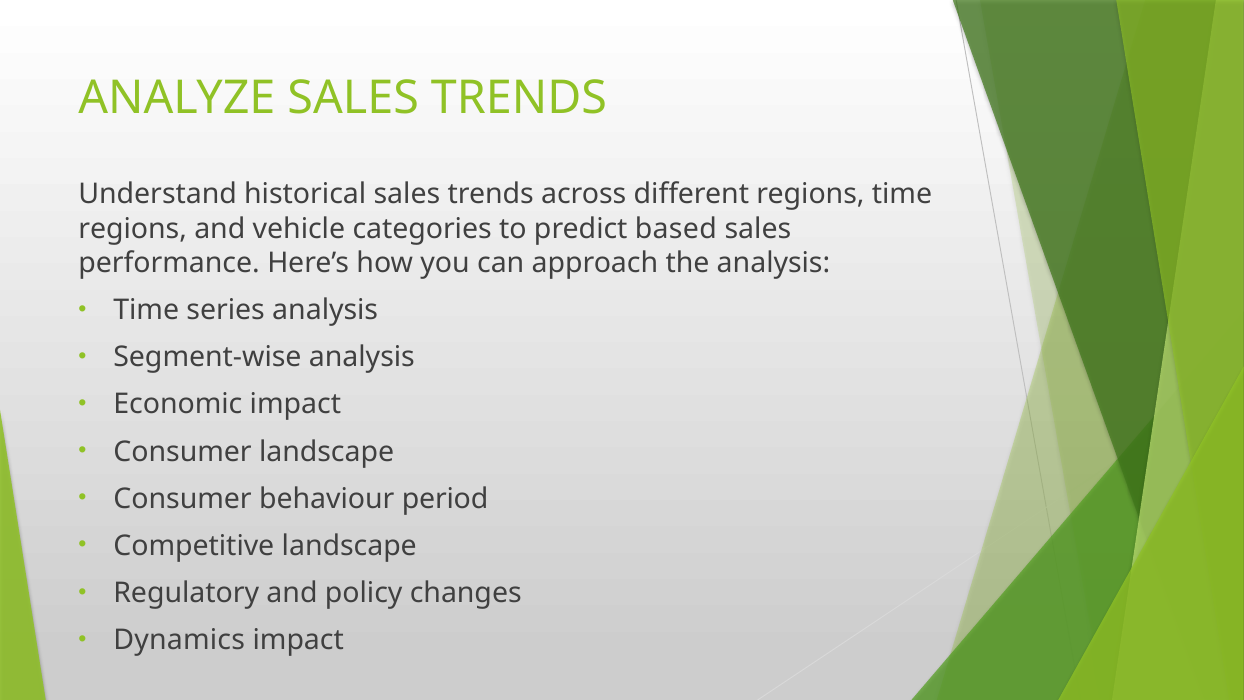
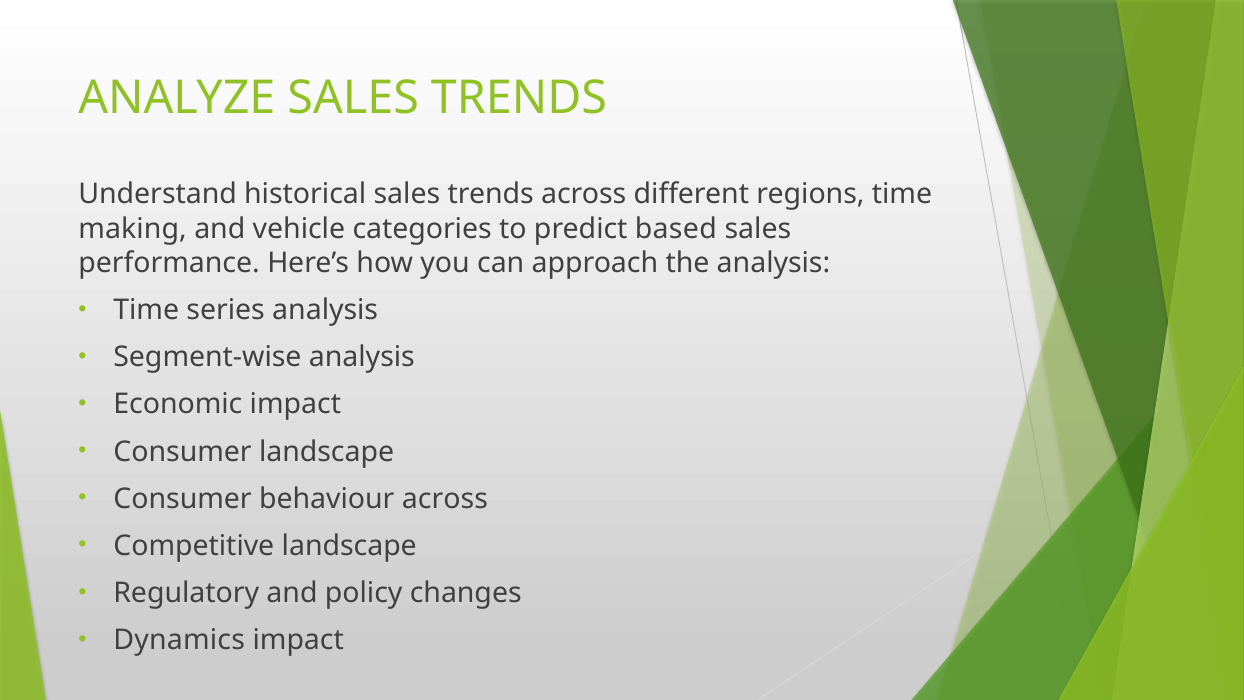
regions at (133, 229): regions -> making
behaviour period: period -> across
